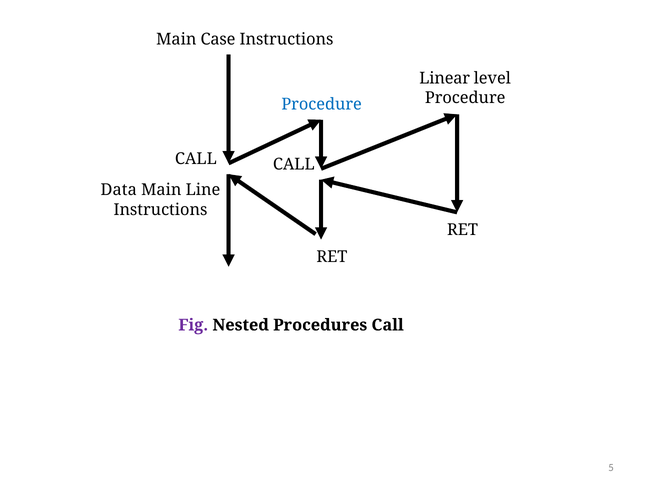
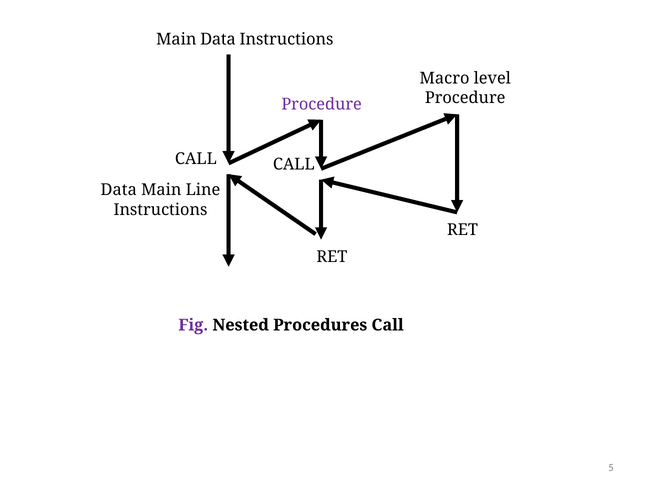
Main Case: Case -> Data
Linear: Linear -> Macro
Procedure at (322, 105) colour: blue -> purple
